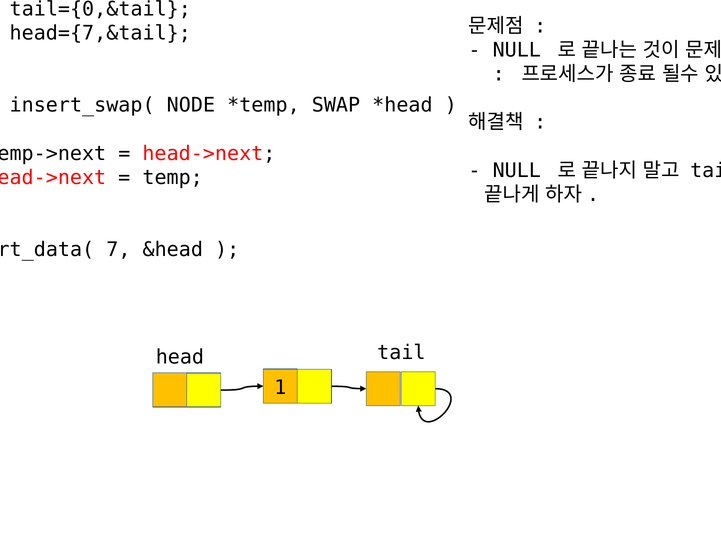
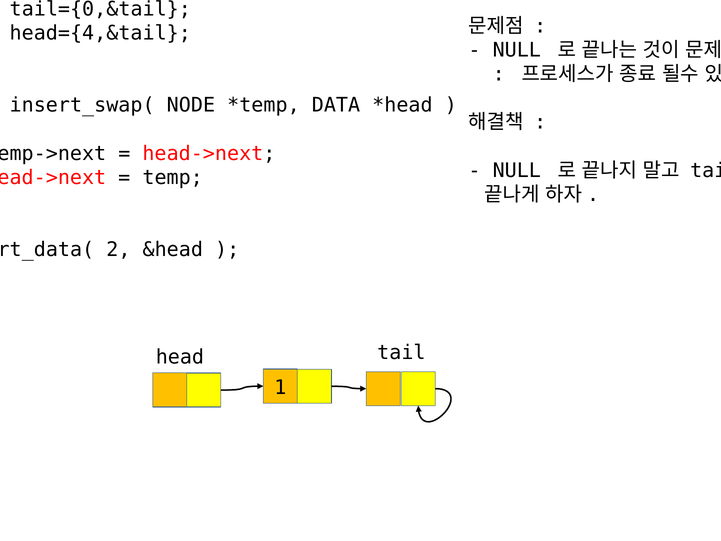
head={7,&tail: head={7,&tail -> head={4,&tail
SWAP: SWAP -> DATA
7: 7 -> 2
